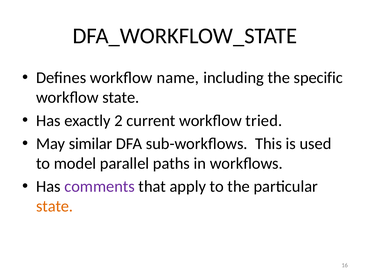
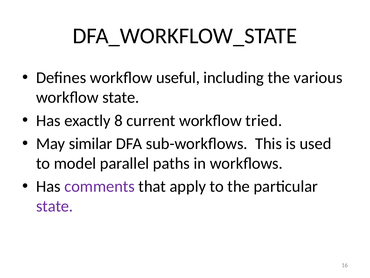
name: name -> useful
specific: specific -> various
2: 2 -> 8
state at (55, 206) colour: orange -> purple
